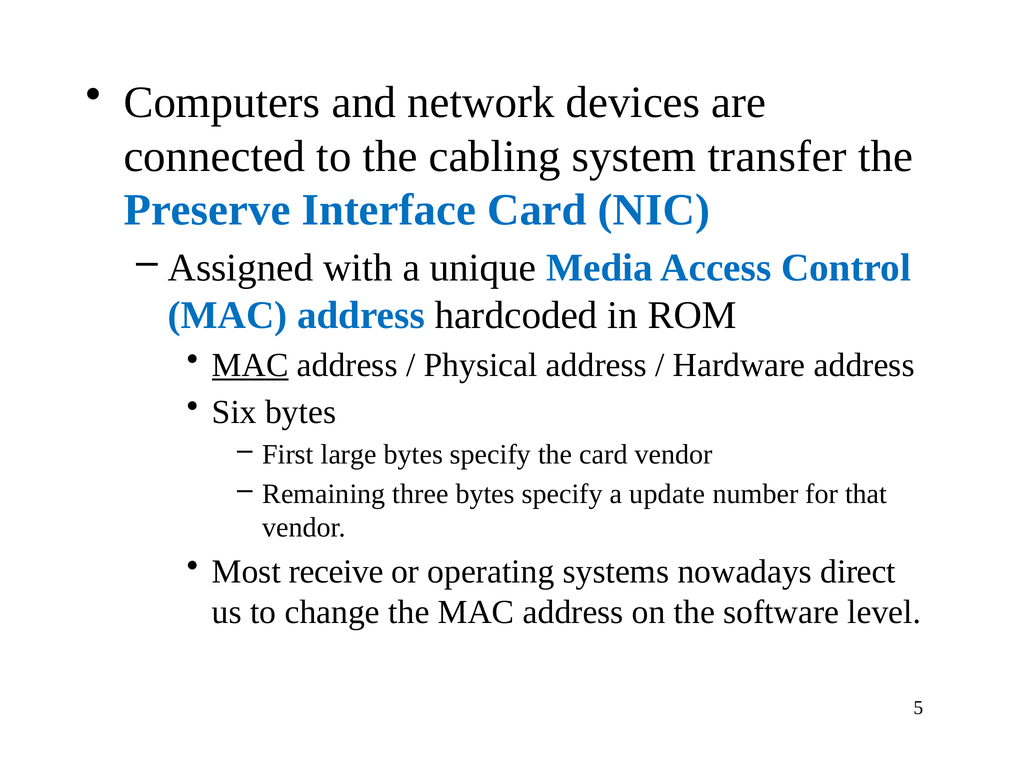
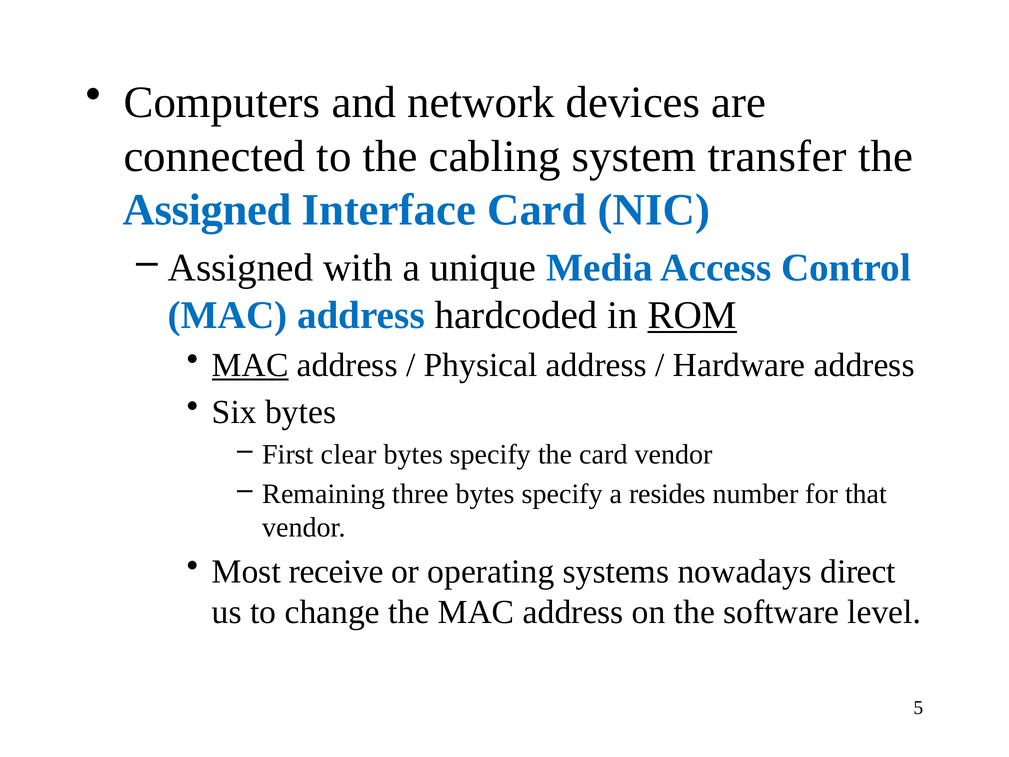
Preserve at (207, 210): Preserve -> Assigned
ROM underline: none -> present
large: large -> clear
update: update -> resides
